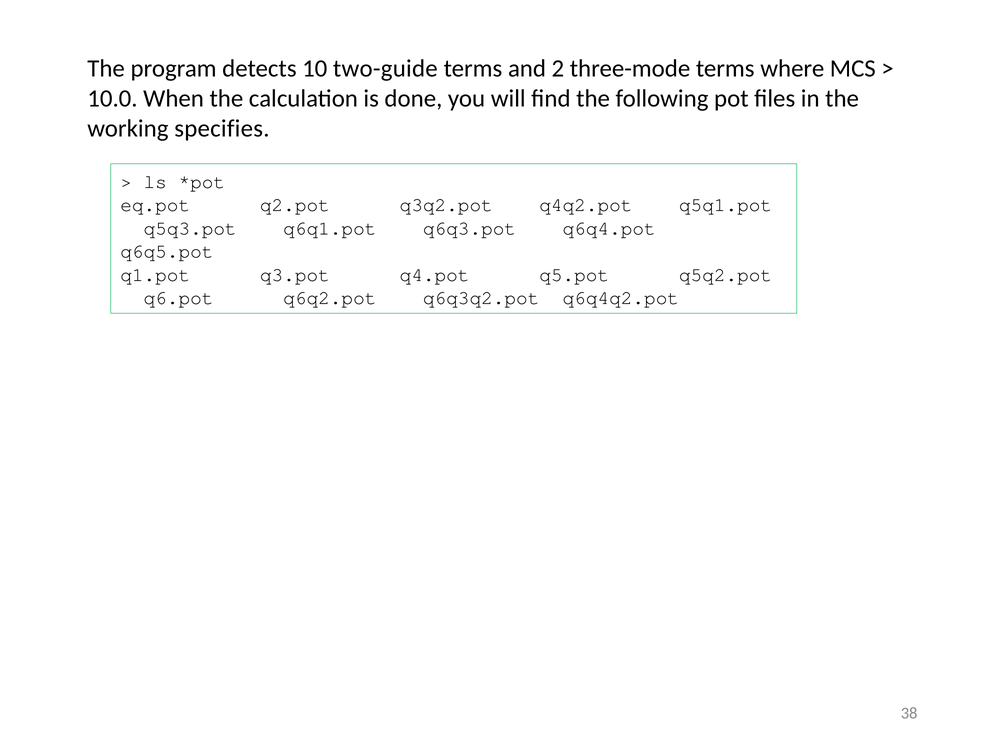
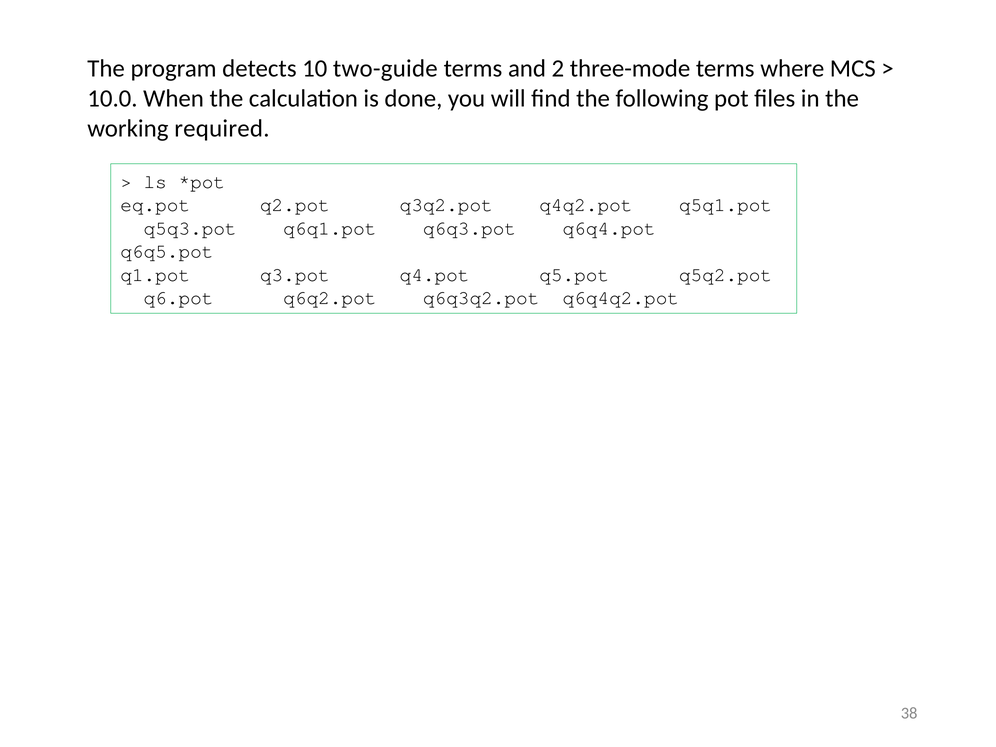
specifies: specifies -> required
